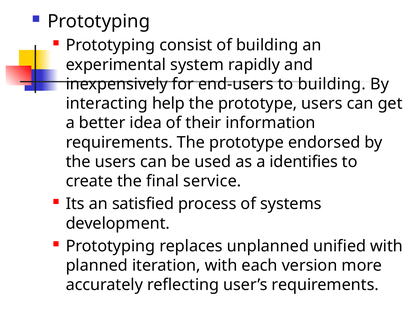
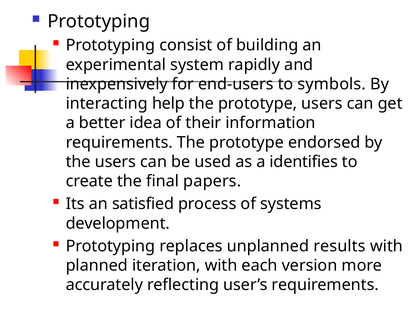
to building: building -> symbols
service: service -> papers
unified: unified -> results
